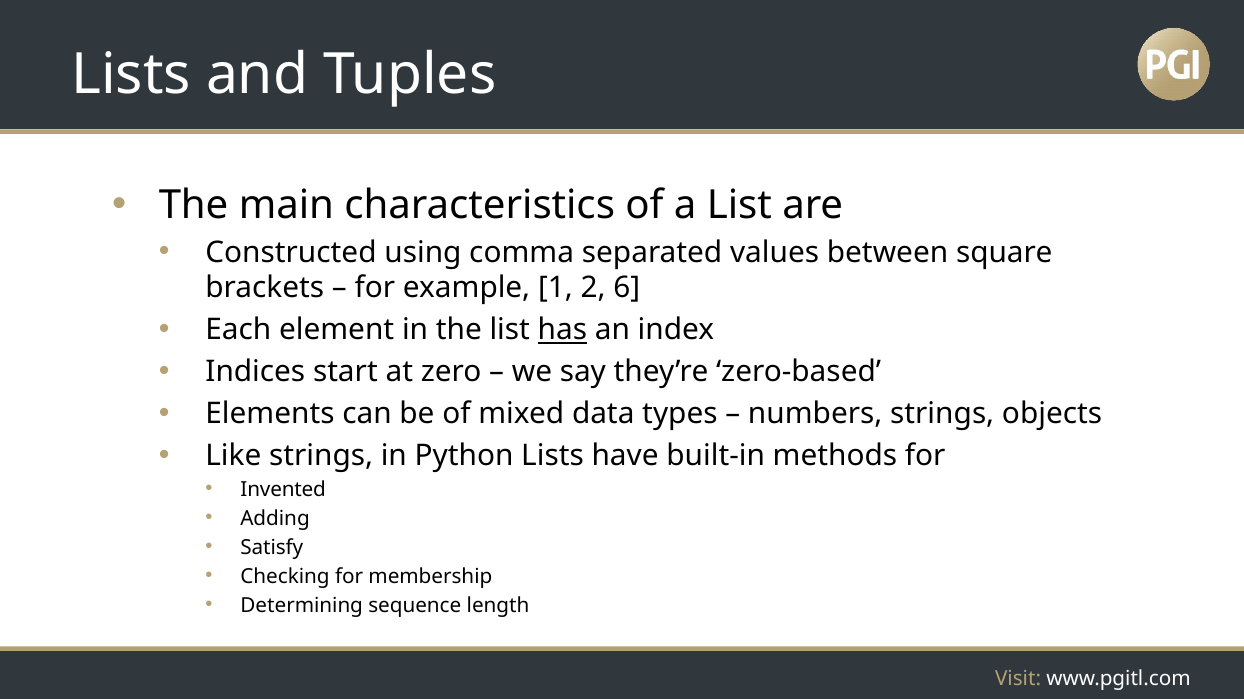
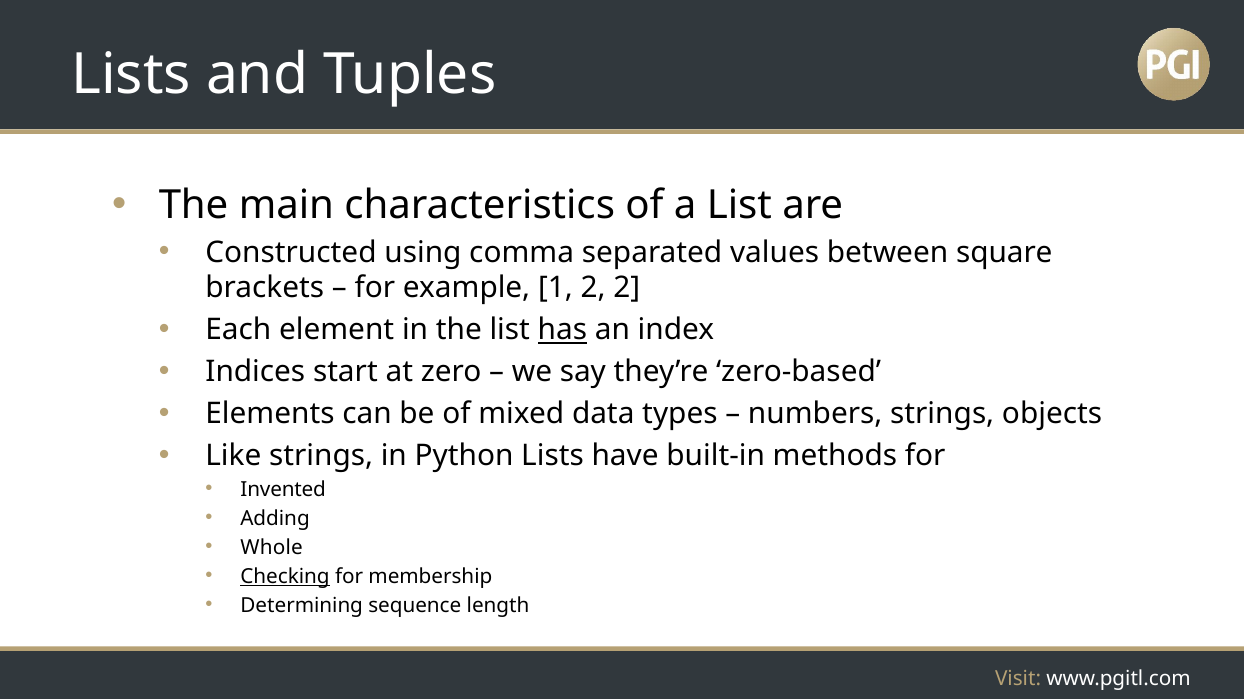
2 6: 6 -> 2
Satisfy: Satisfy -> Whole
Checking underline: none -> present
